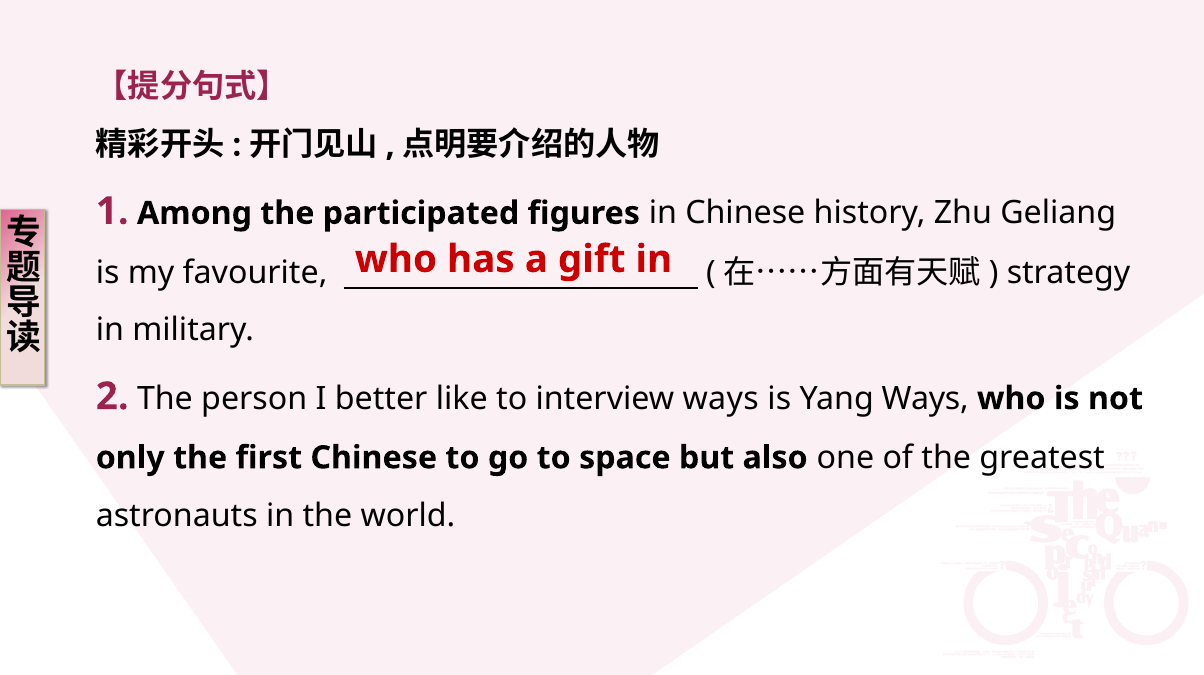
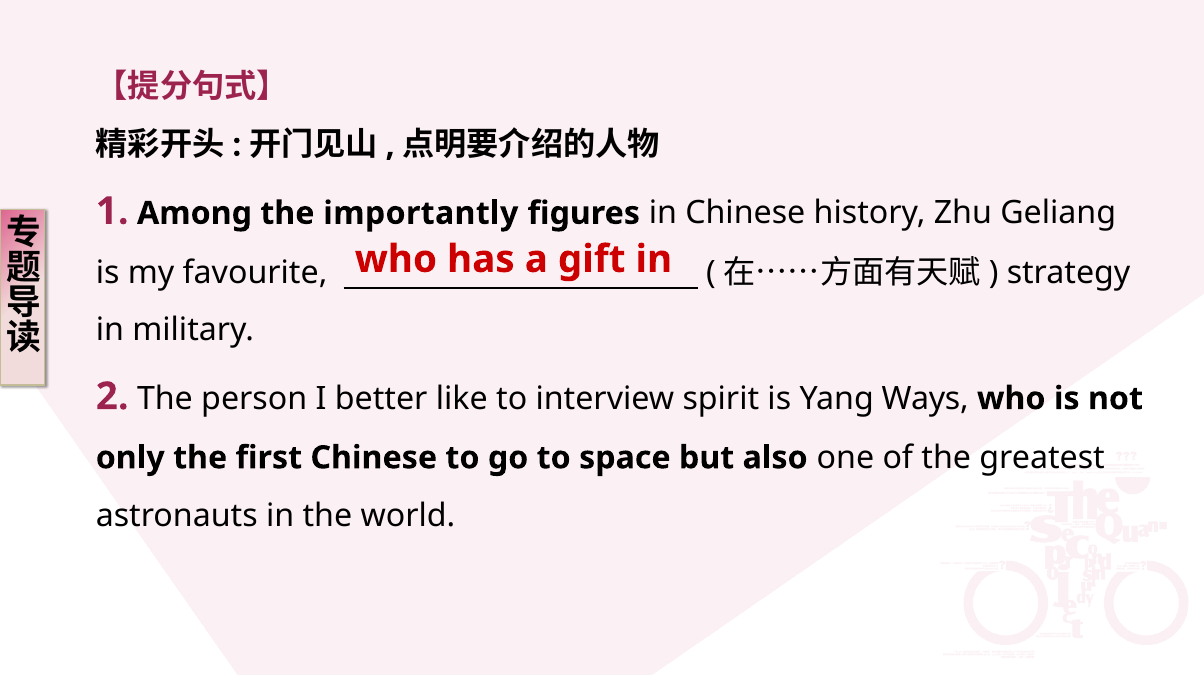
participated: participated -> importantly
interview ways: ways -> spirit
